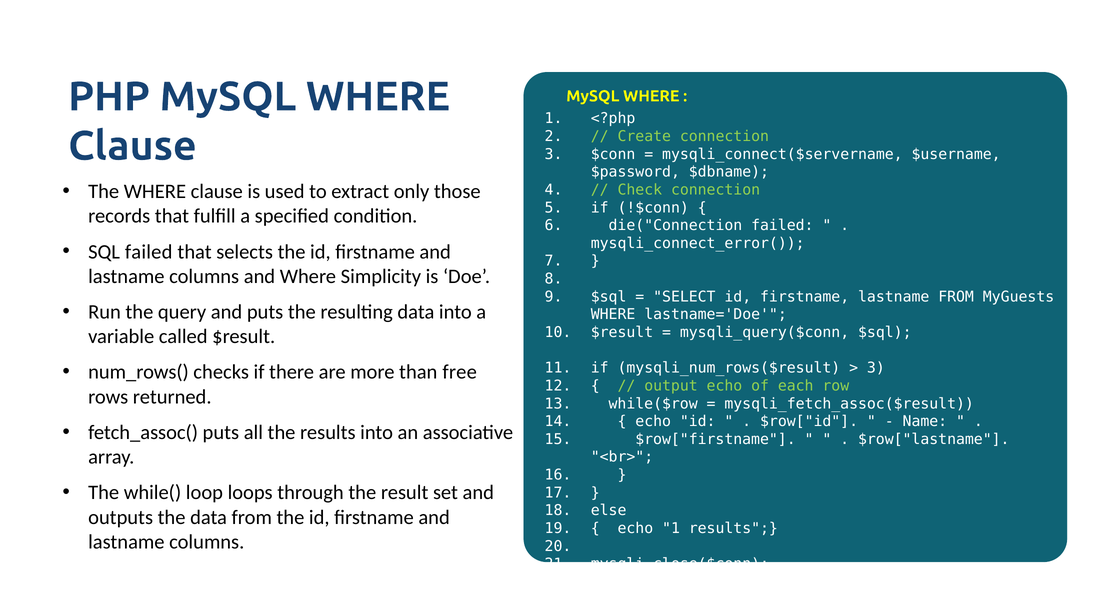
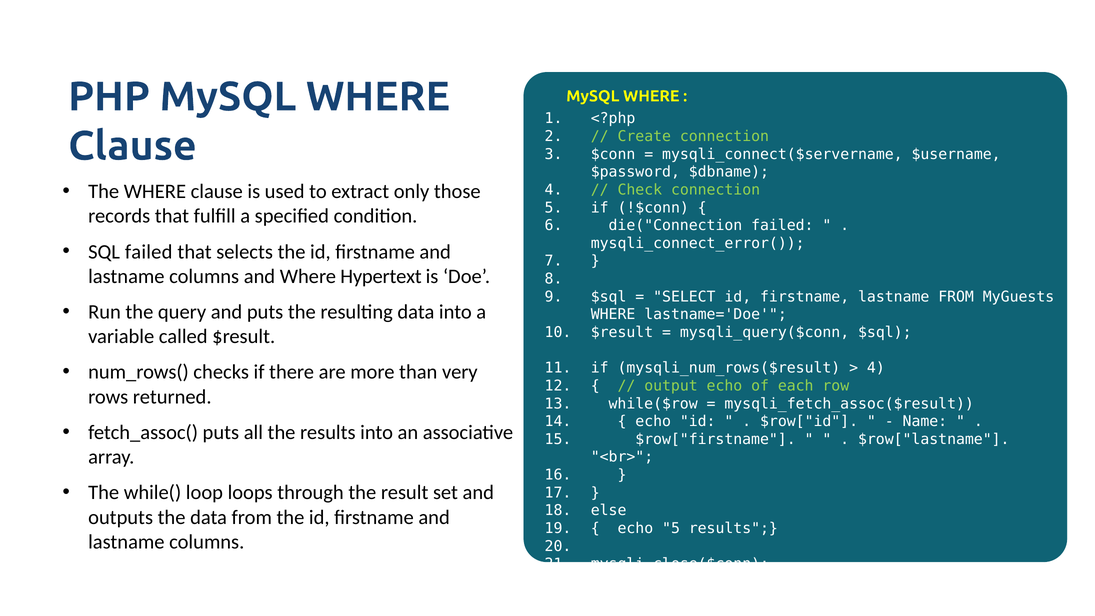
Simplicity: Simplicity -> Hypertext
3 at (876, 368): 3 -> 4
free: free -> very
echo 1: 1 -> 5
